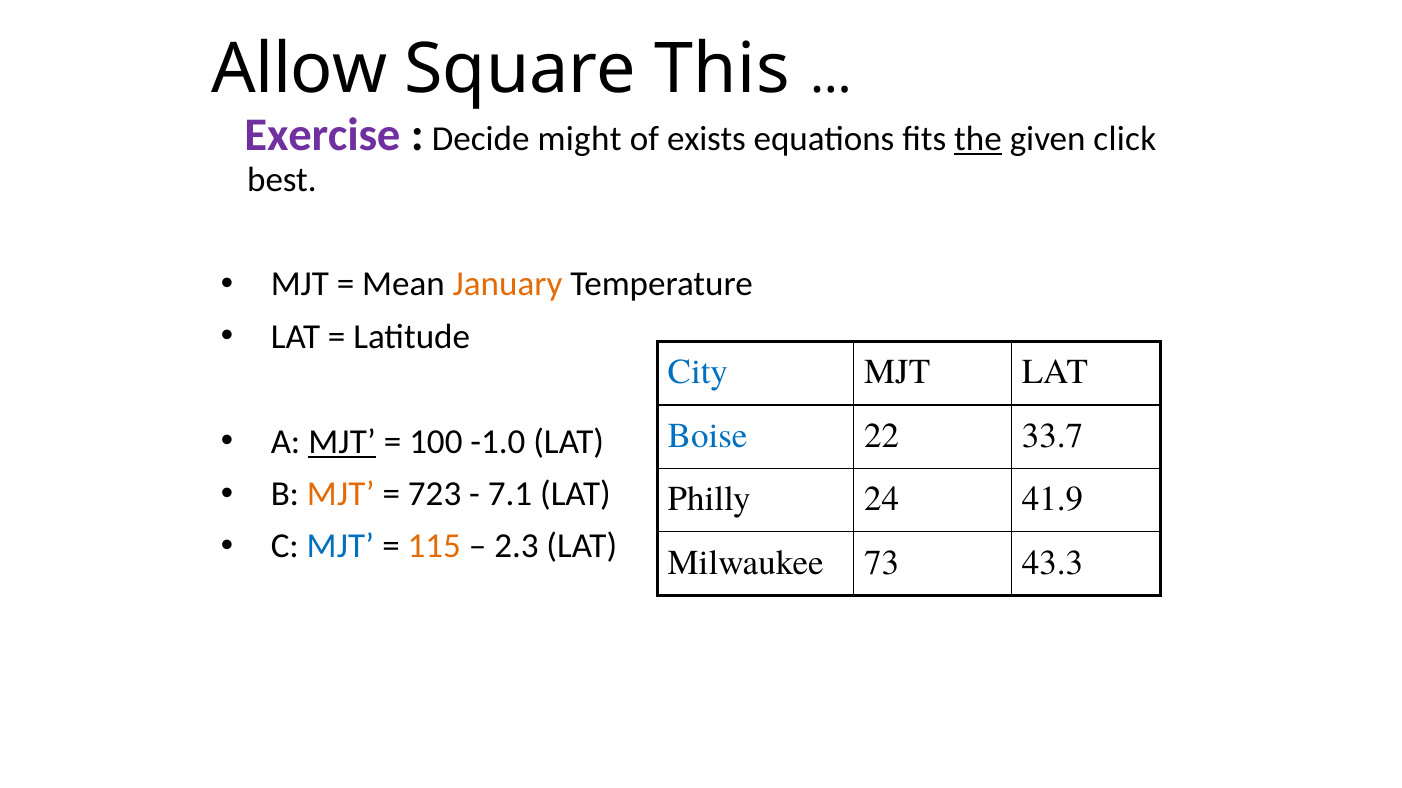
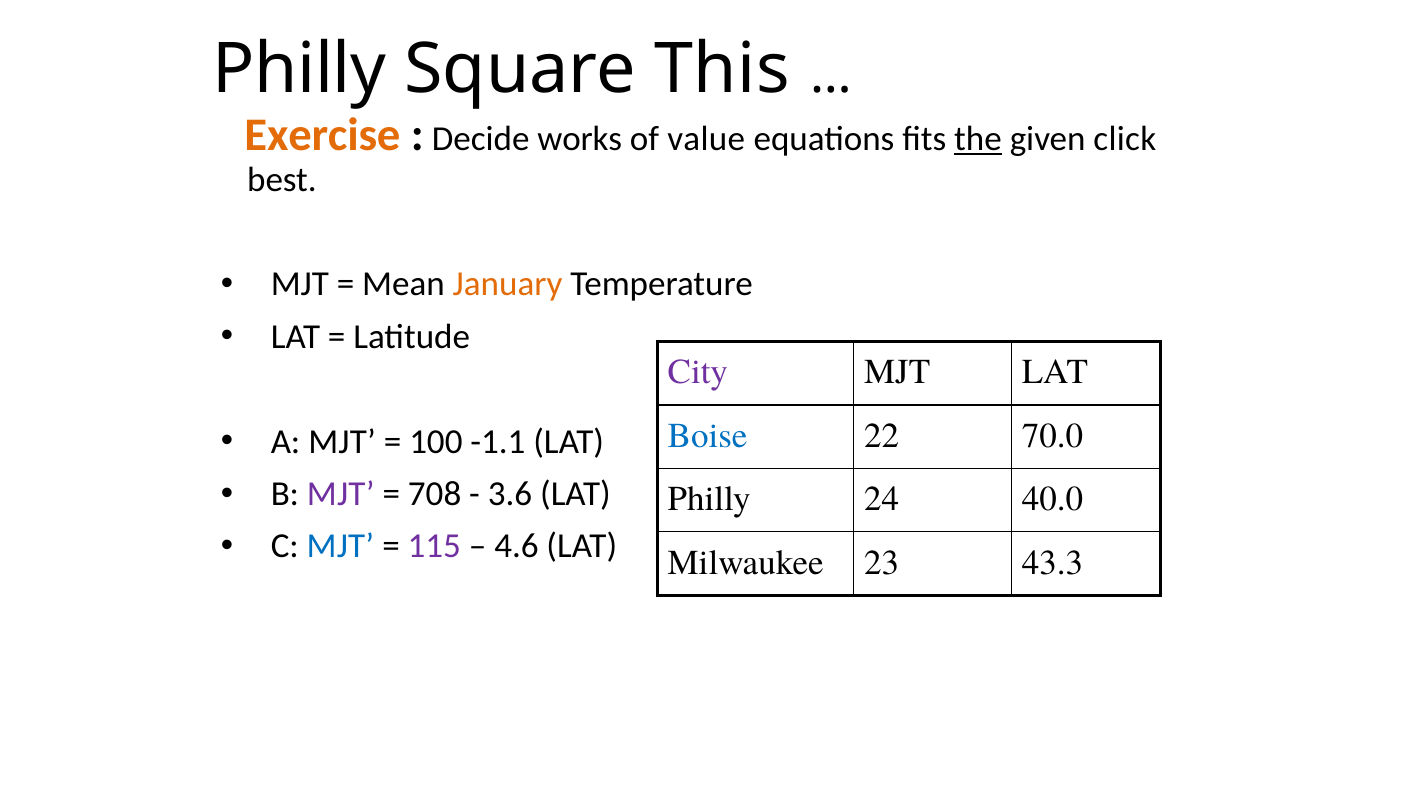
Allow at (300, 70): Allow -> Philly
Exercise colour: purple -> orange
might: might -> works
exists: exists -> value
City colour: blue -> purple
33.7: 33.7 -> 70.0
MJT at (342, 442) underline: present -> none
-1.0: -1.0 -> -1.1
MJT at (341, 494) colour: orange -> purple
723: 723 -> 708
7.1: 7.1 -> 3.6
41.9: 41.9 -> 40.0
115 colour: orange -> purple
2.3: 2.3 -> 4.6
73: 73 -> 23
